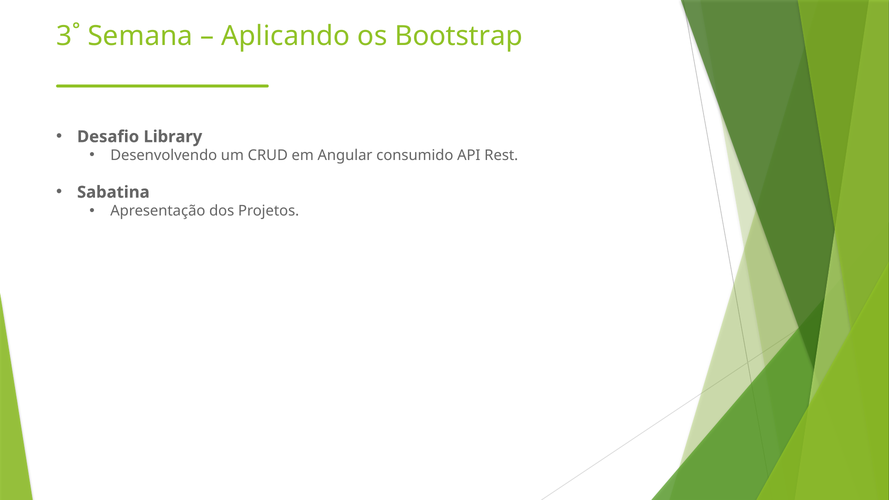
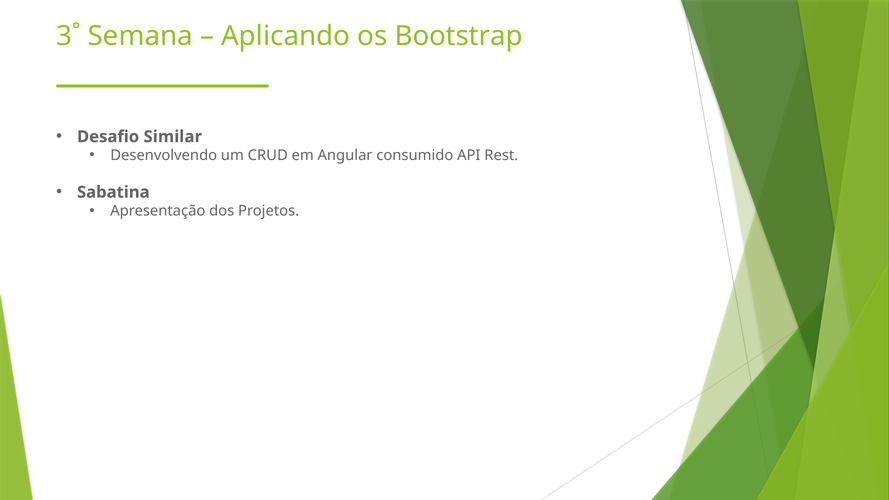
Library: Library -> Similar
